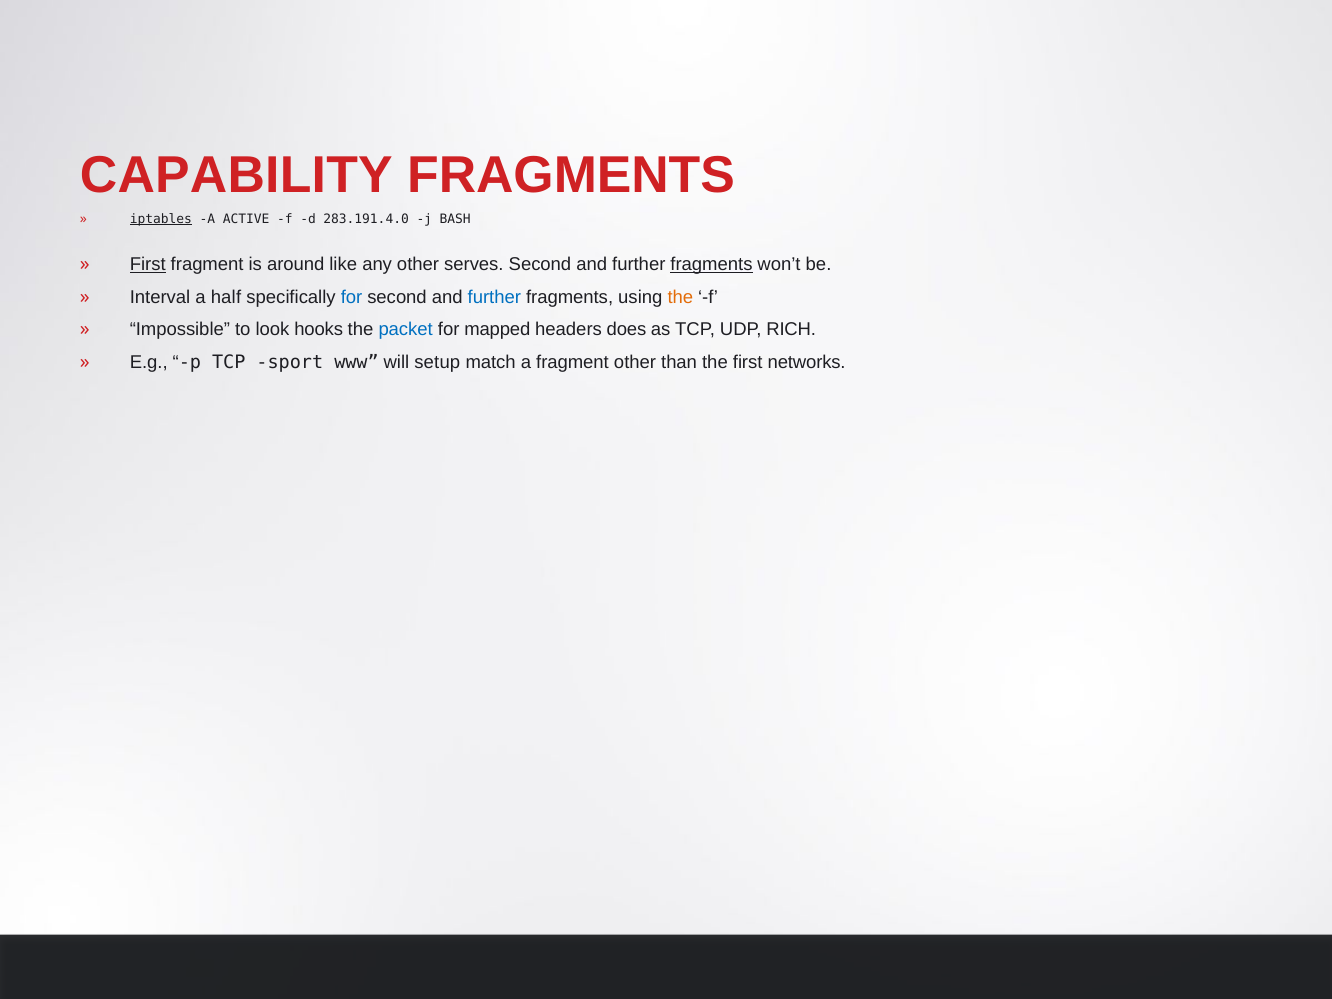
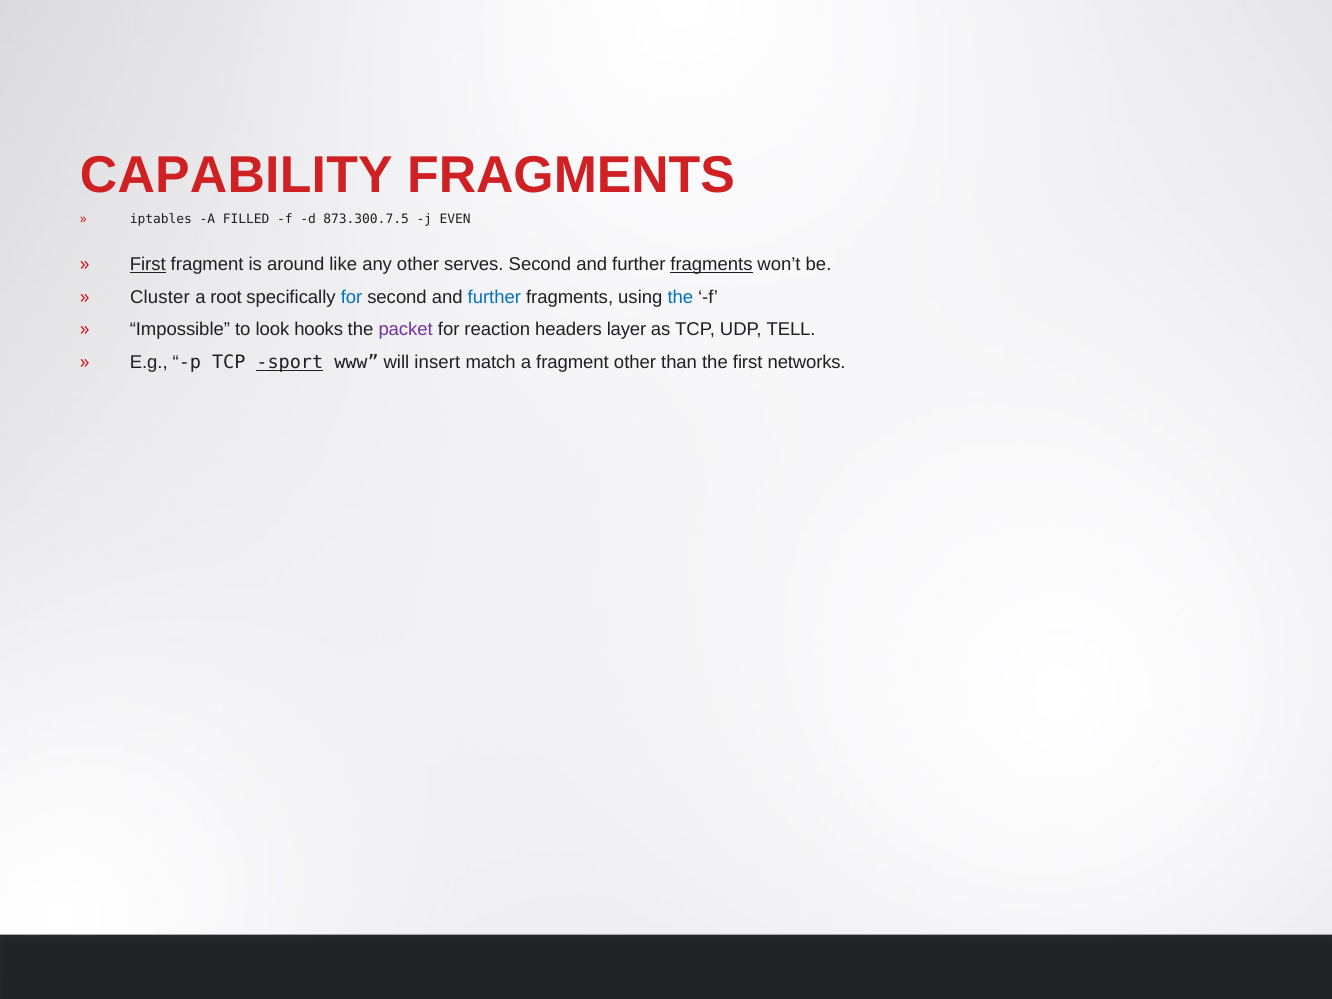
iptables underline: present -> none
ACTIVE: ACTIVE -> FILLED
283.191.4.0: 283.191.4.0 -> 873.300.7.5
BASH: BASH -> EVEN
Interval: Interval -> Cluster
half: half -> root
the at (680, 297) colour: orange -> blue
packet colour: blue -> purple
mapped: mapped -> reaction
does: does -> layer
RICH: RICH -> TELL
sport underline: none -> present
setup: setup -> insert
